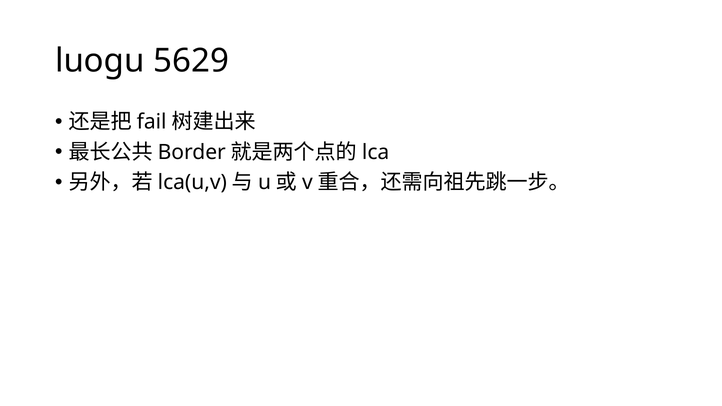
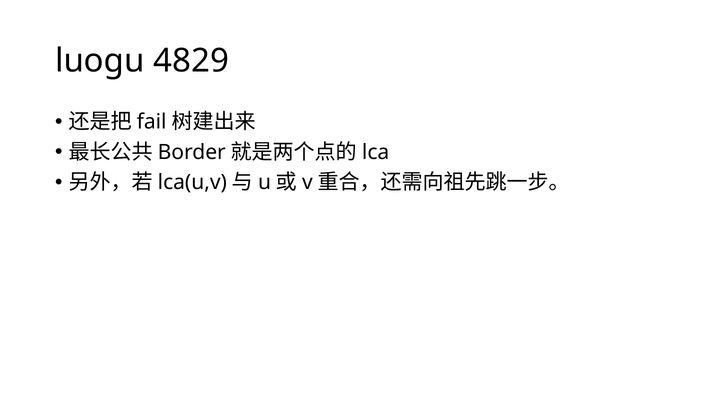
5629: 5629 -> 4829
